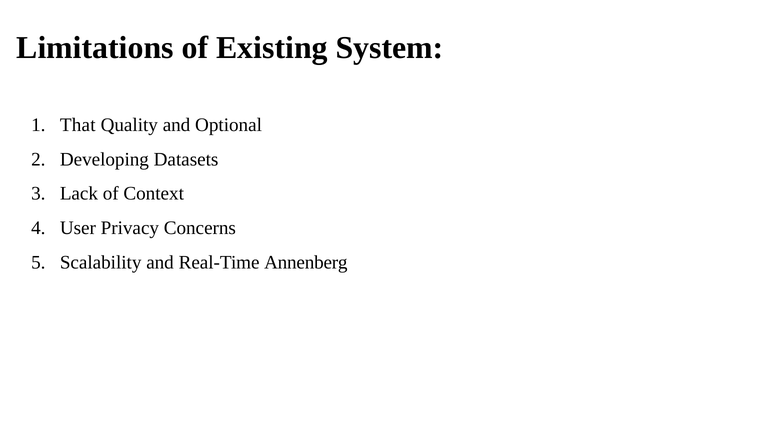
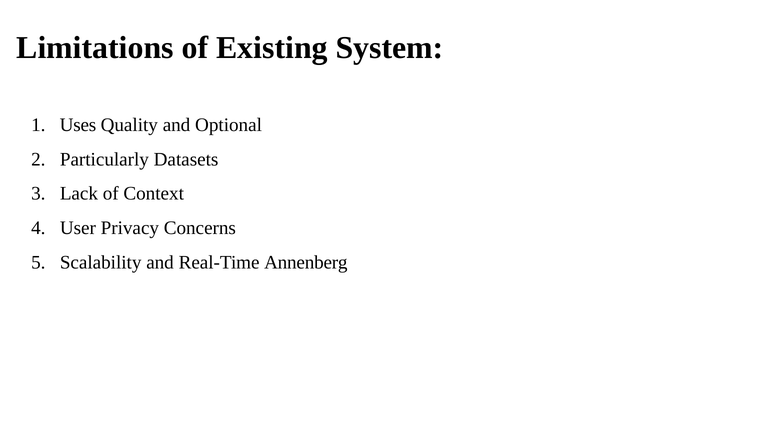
That: That -> Uses
Developing: Developing -> Particularly
